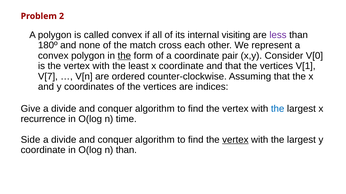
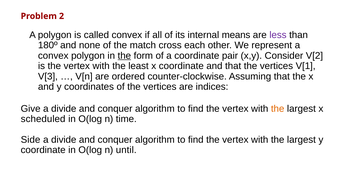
visiting: visiting -> means
V[0: V[0 -> V[2
V[7: V[7 -> V[3
the at (278, 109) colour: blue -> orange
recurrence: recurrence -> scheduled
vertex at (235, 140) underline: present -> none
n than: than -> until
